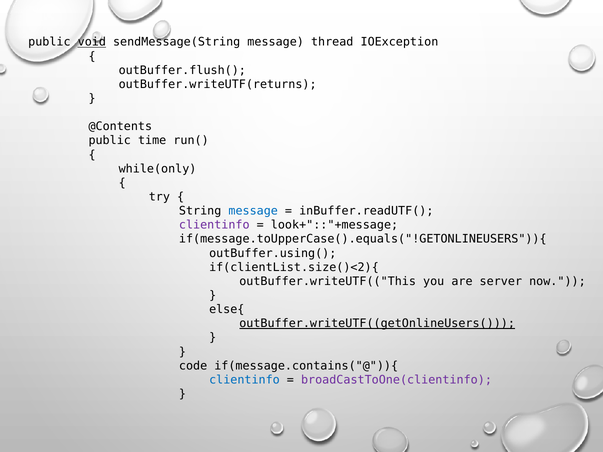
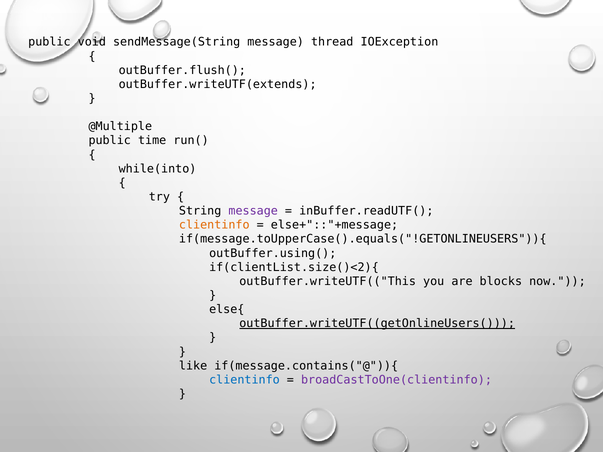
void underline: present -> none
outBuffer.writeUTF(returns: outBuffer.writeUTF(returns -> outBuffer.writeUTF(extends
@Contents: @Contents -> @Multiple
while(only: while(only -> while(into
message at (253, 211) colour: blue -> purple
clientinfo at (214, 225) colour: purple -> orange
look+"::"+message: look+"::"+message -> else+"::"+message
server: server -> blocks
code: code -> like
